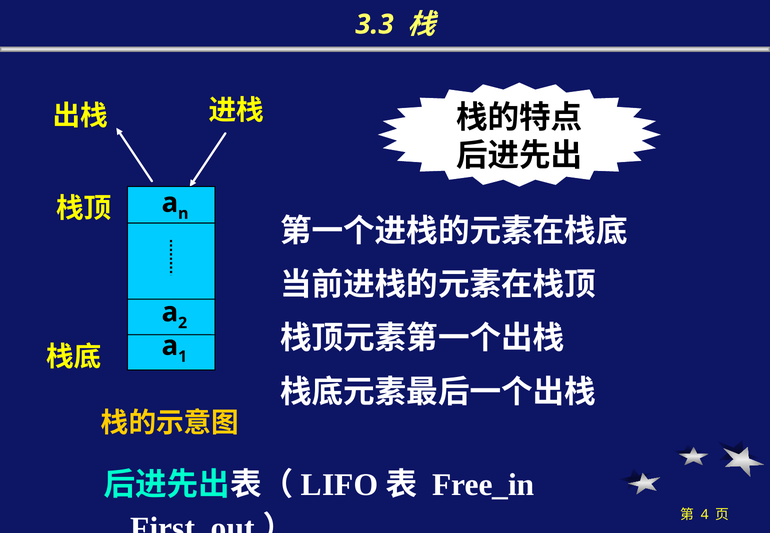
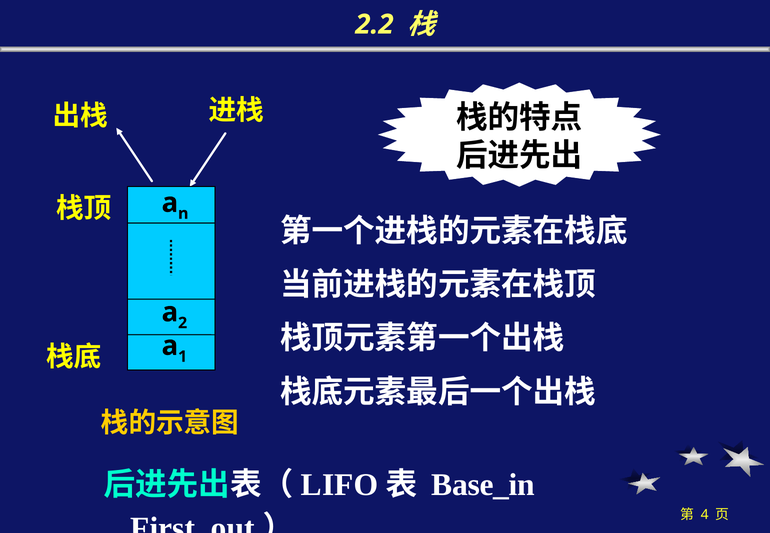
3.3: 3.3 -> 2.2
Free_in: Free_in -> Base_in
